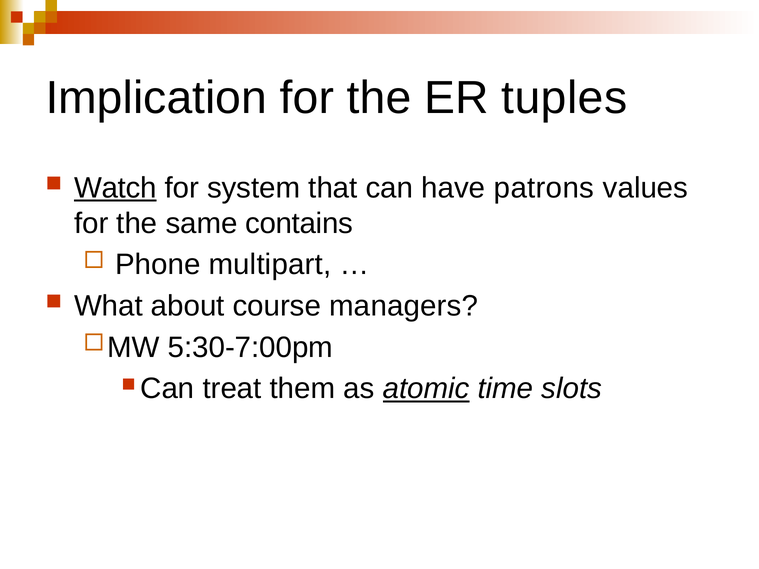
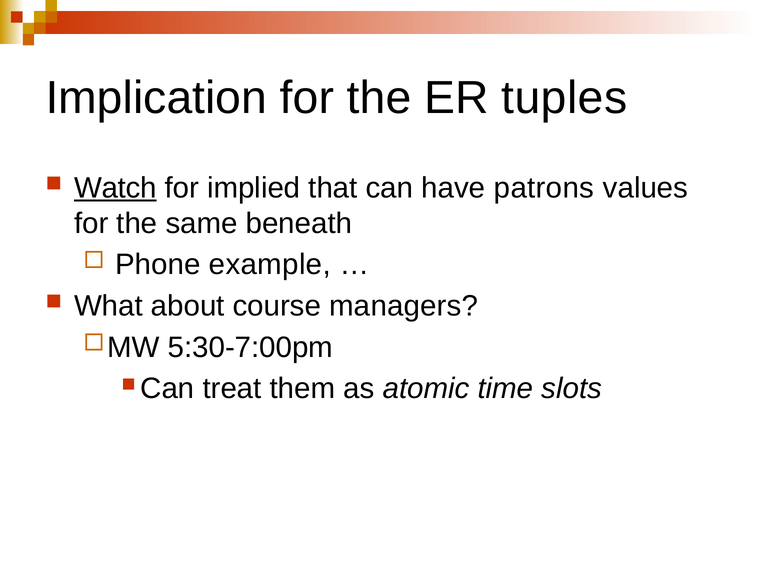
system: system -> implied
contains: contains -> beneath
multipart: multipart -> example
atomic underline: present -> none
